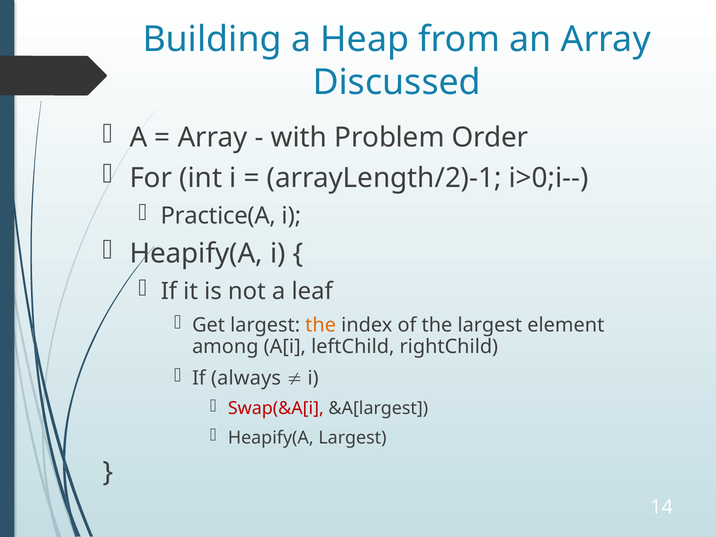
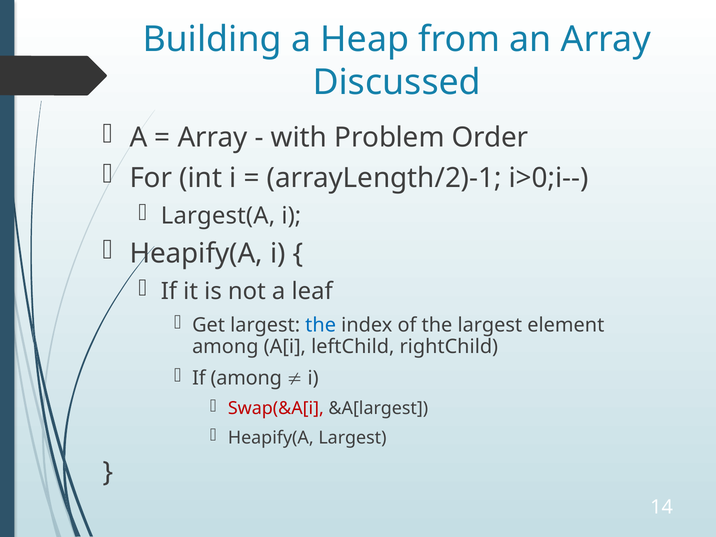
Practice(A: Practice(A -> Largest(A
the at (321, 325) colour: orange -> blue
If always: always -> among
